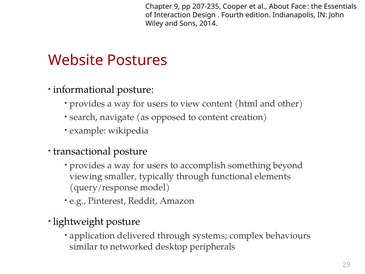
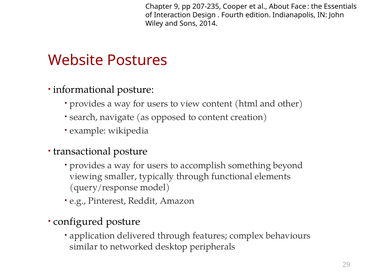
lightweight: lightweight -> configured
systems: systems -> features
